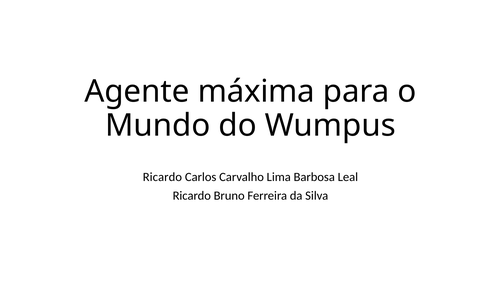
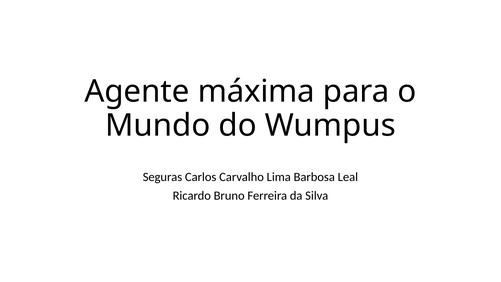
Ricardo at (162, 177): Ricardo -> Seguras
